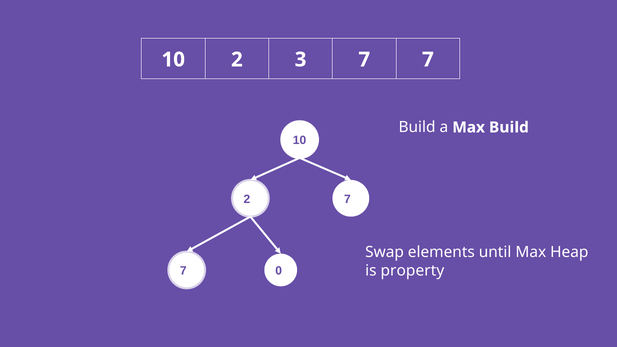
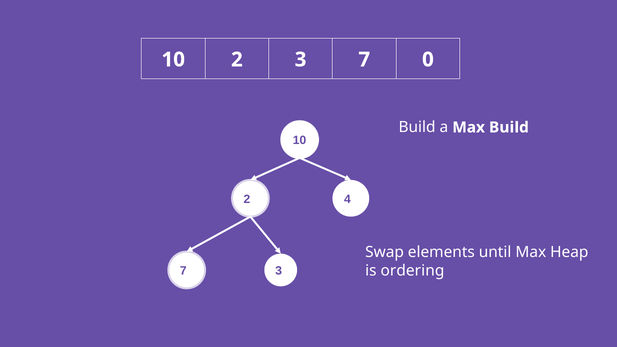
3 7 7: 7 -> 0
2 7: 7 -> 4
7 0: 0 -> 3
property: property -> ordering
